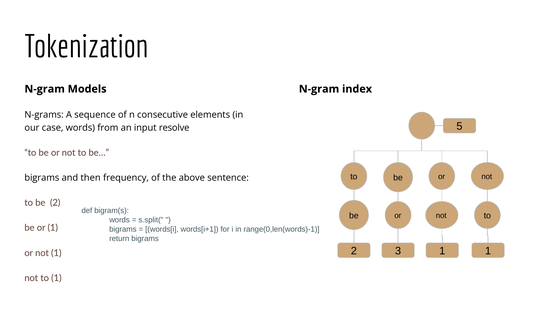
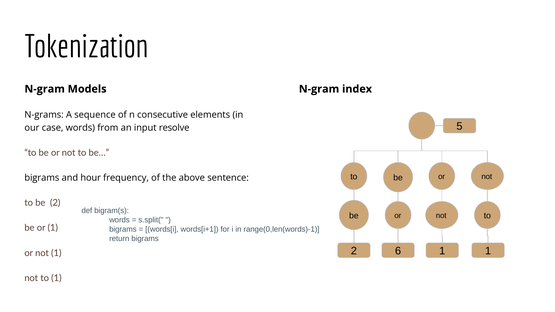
then: then -> hour
3: 3 -> 6
